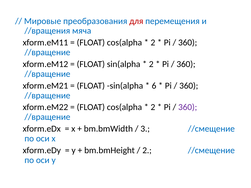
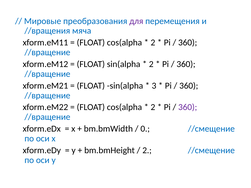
для colour: red -> purple
6: 6 -> 3
3: 3 -> 0
